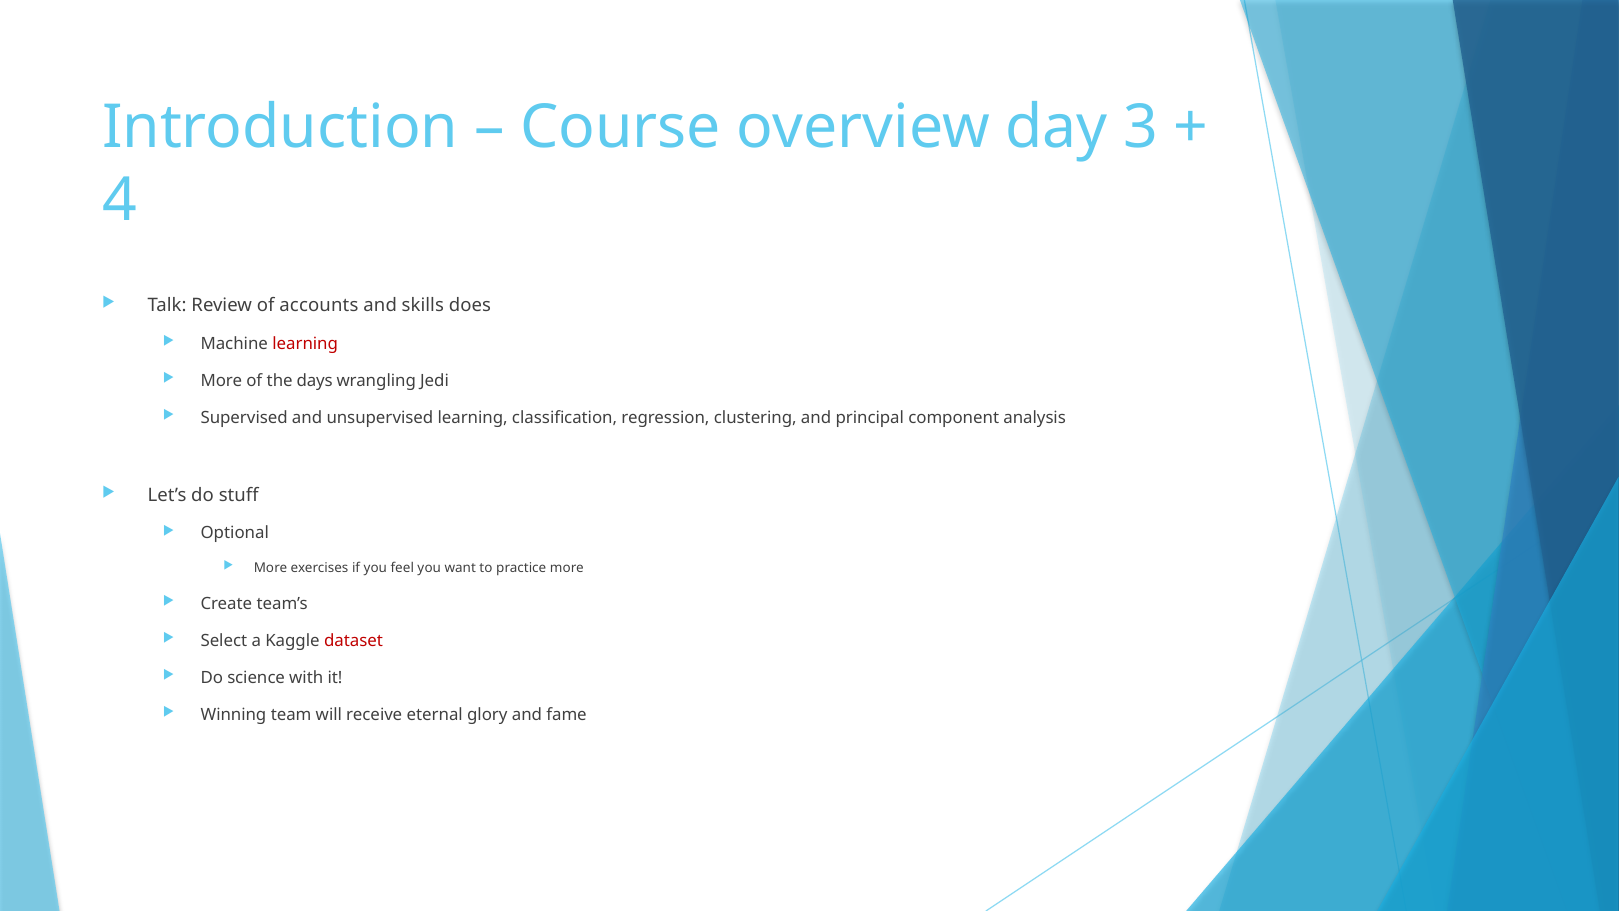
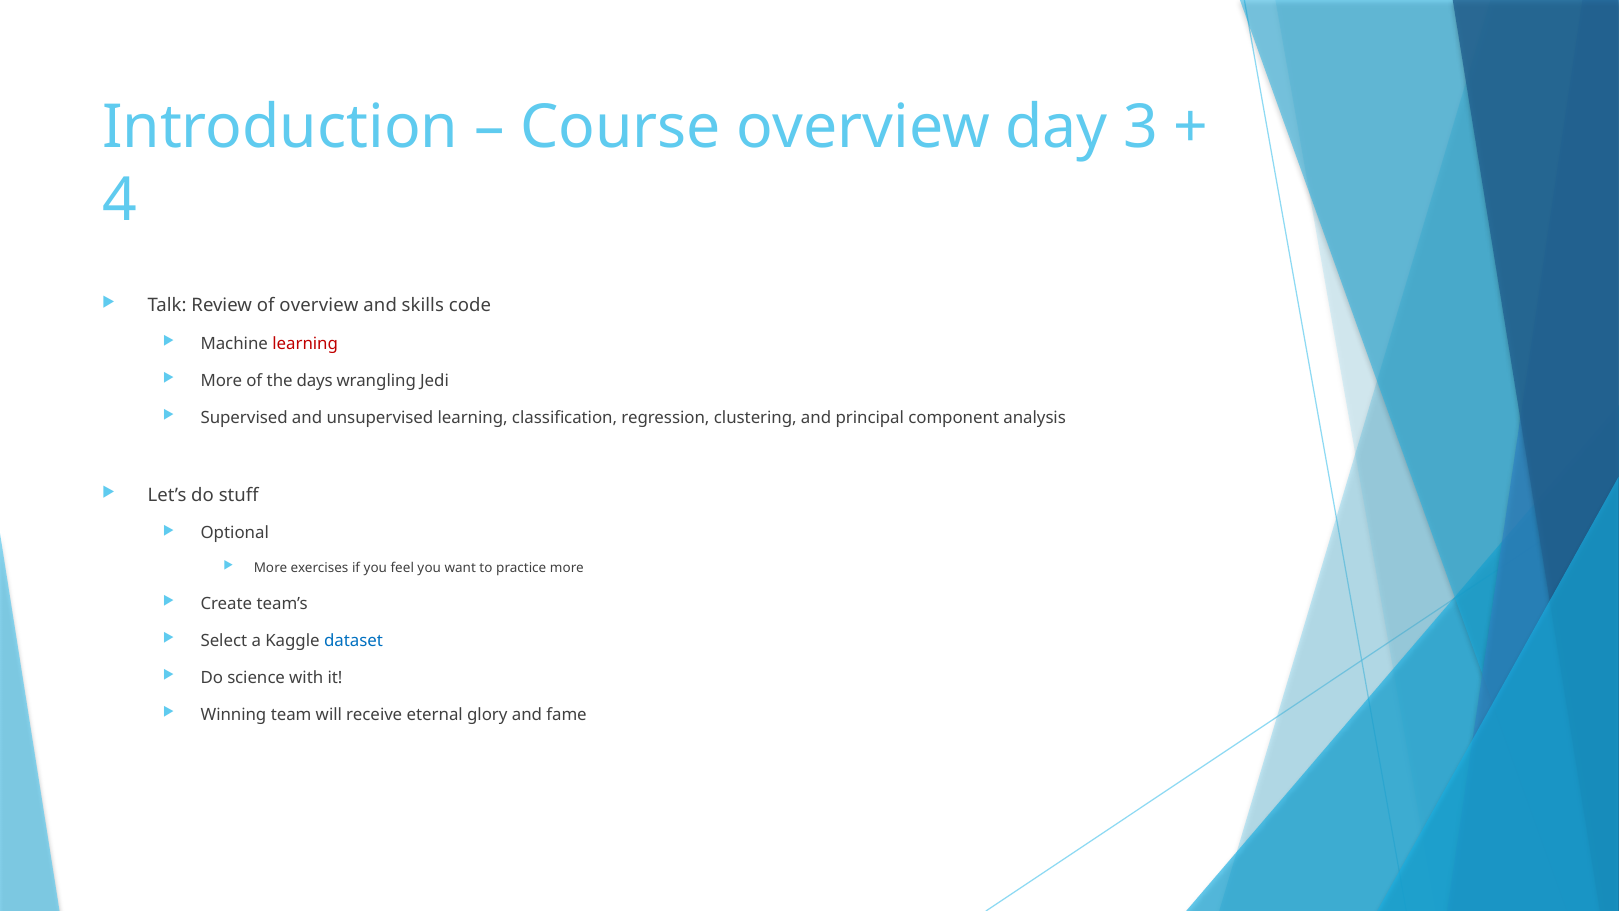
of accounts: accounts -> overview
does: does -> code
dataset colour: red -> blue
